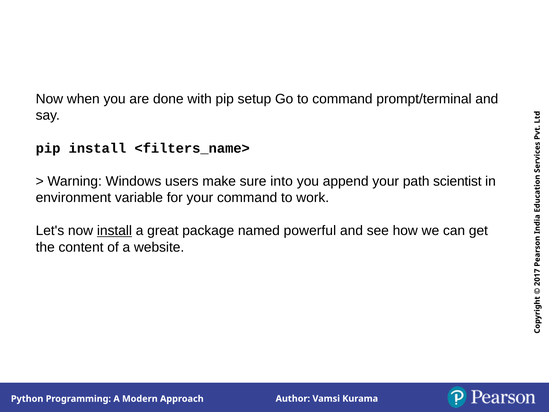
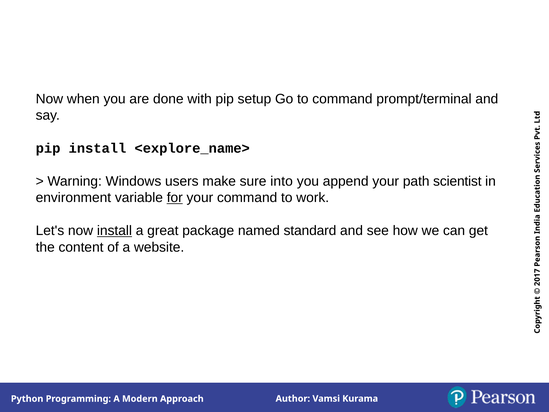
<filters_name>: <filters_name> -> <explore_name>
for underline: none -> present
powerful: powerful -> standard
